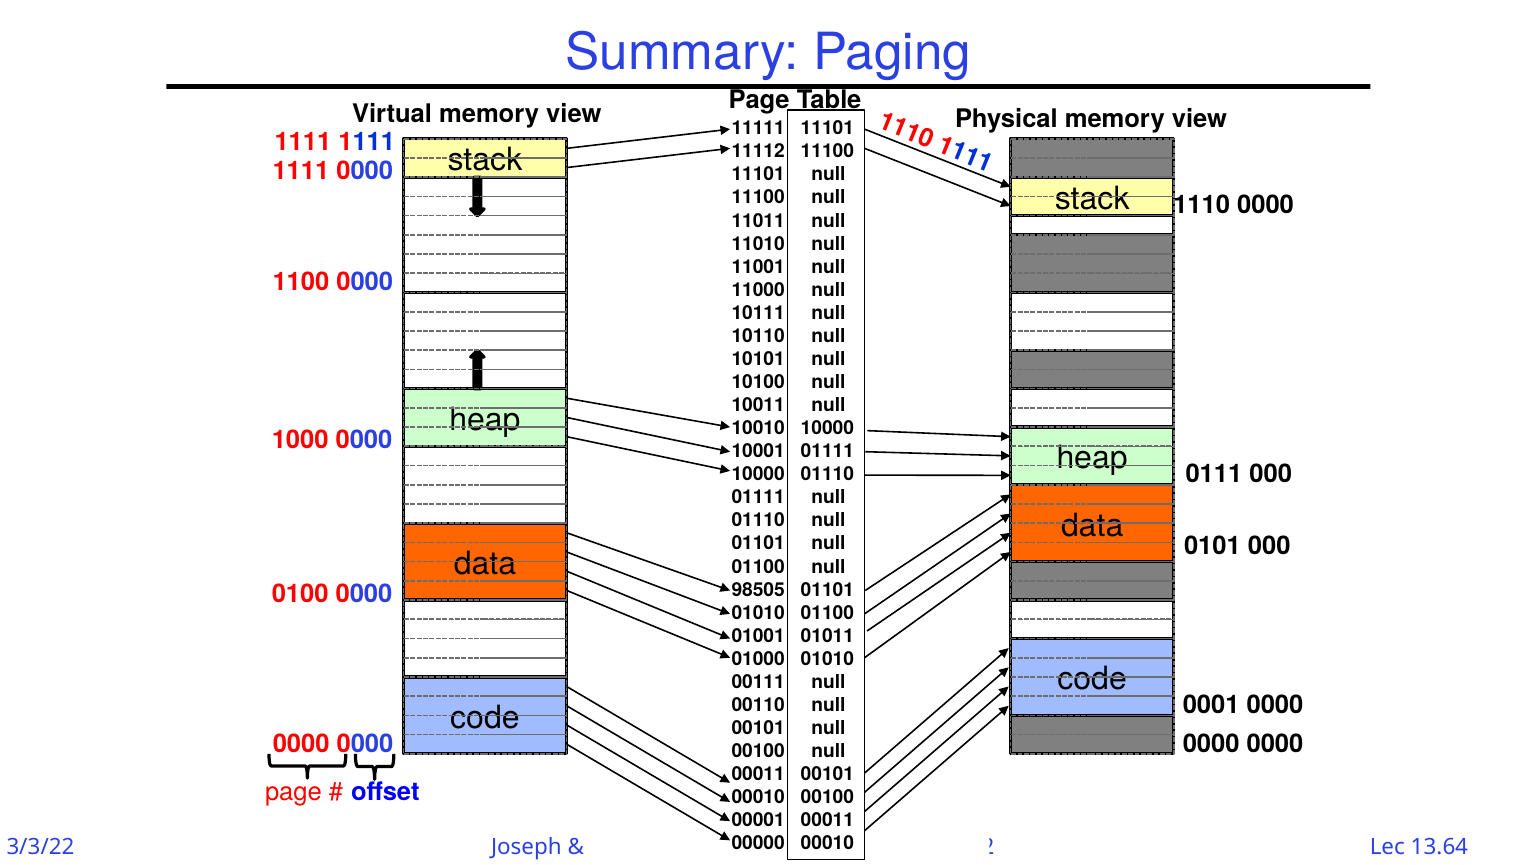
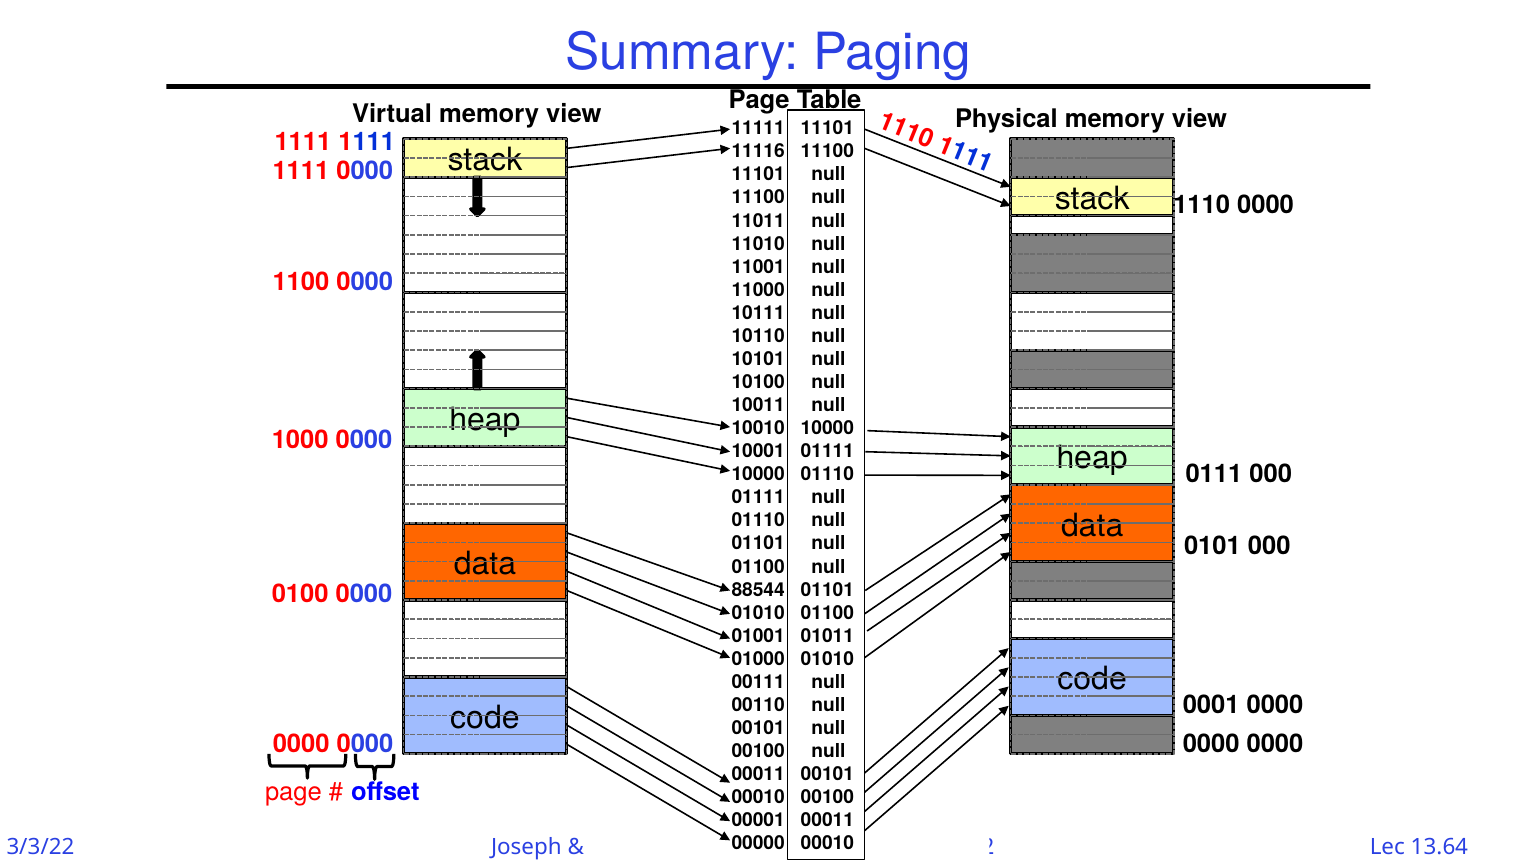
11112: 11112 -> 11116
98505: 98505 -> 88544
